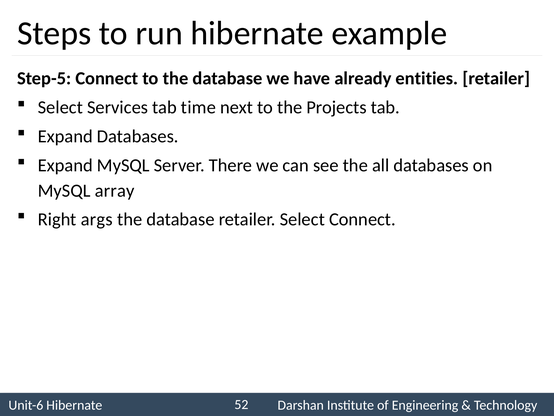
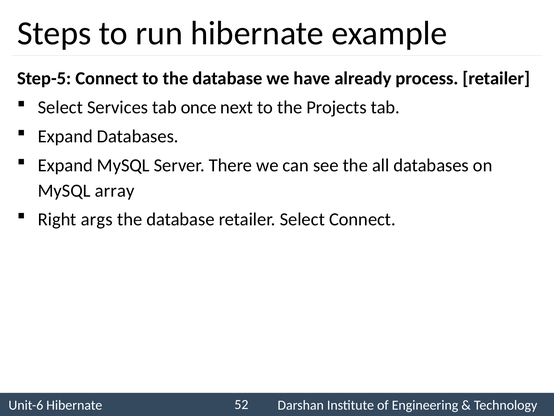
entities: entities -> process
time: time -> once
